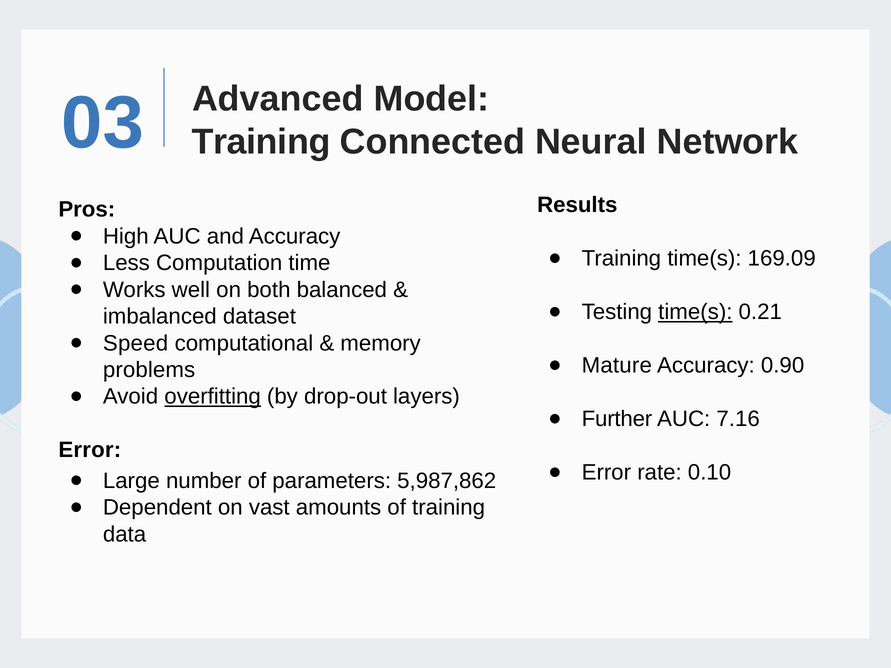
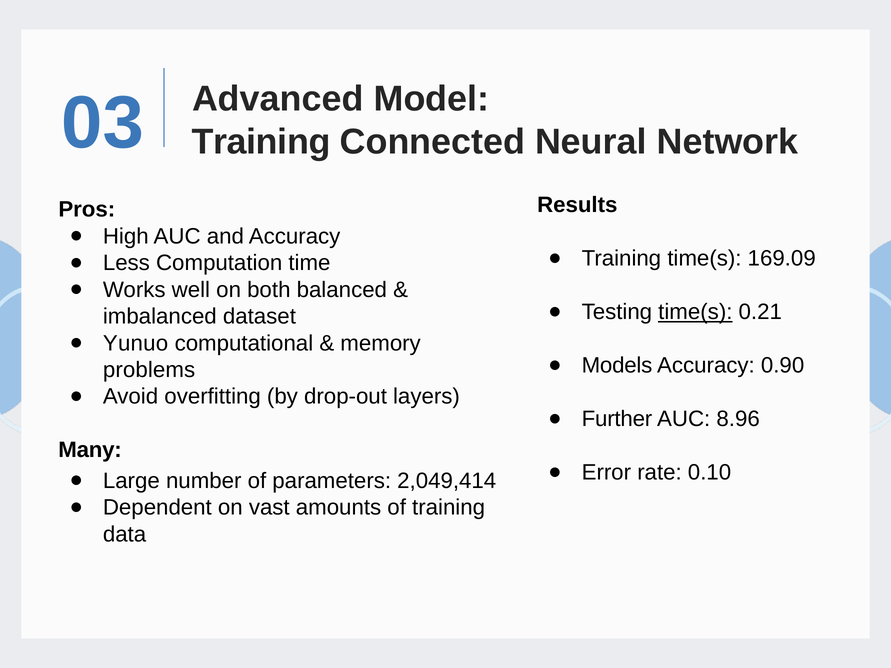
Speed: Speed -> Yunuo
Mature: Mature -> Models
overfitting underline: present -> none
7.16: 7.16 -> 8.96
Error at (90, 450): Error -> Many
5,987,862: 5,987,862 -> 2,049,414
